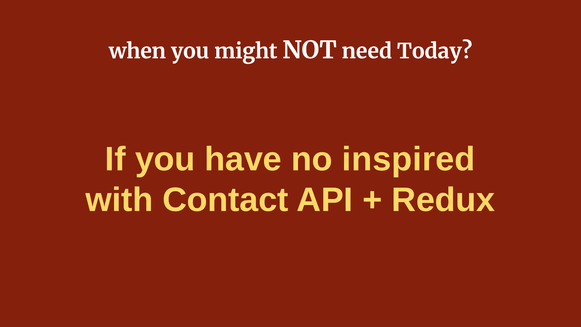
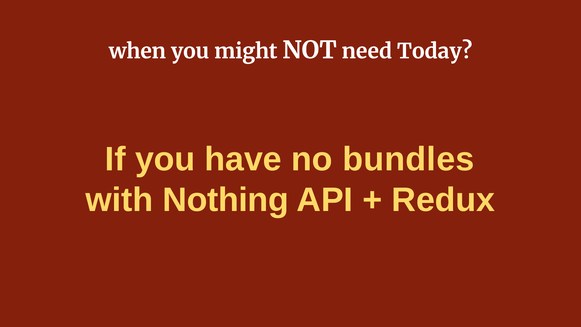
inspired: inspired -> bundles
Contact: Contact -> Nothing
